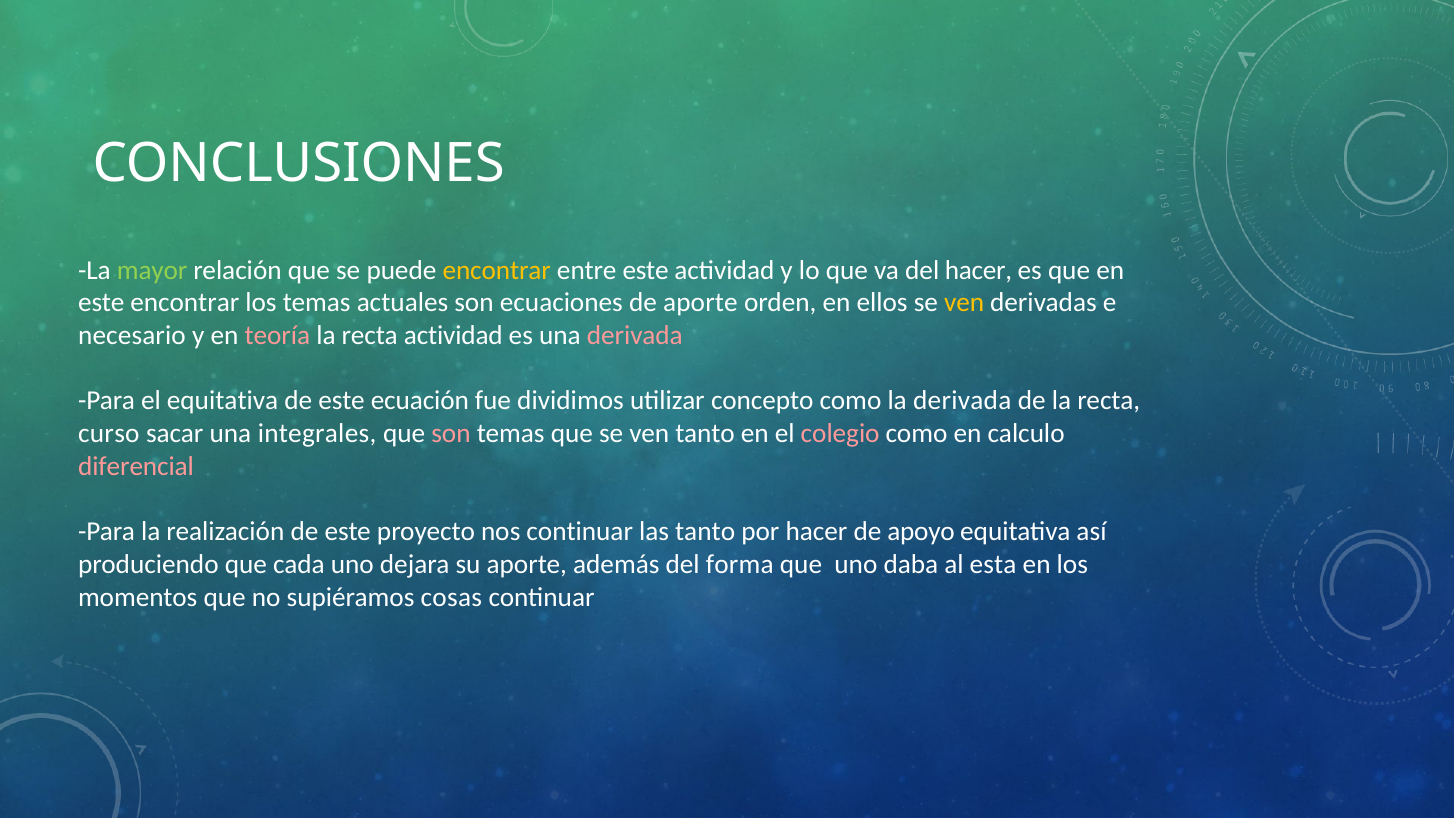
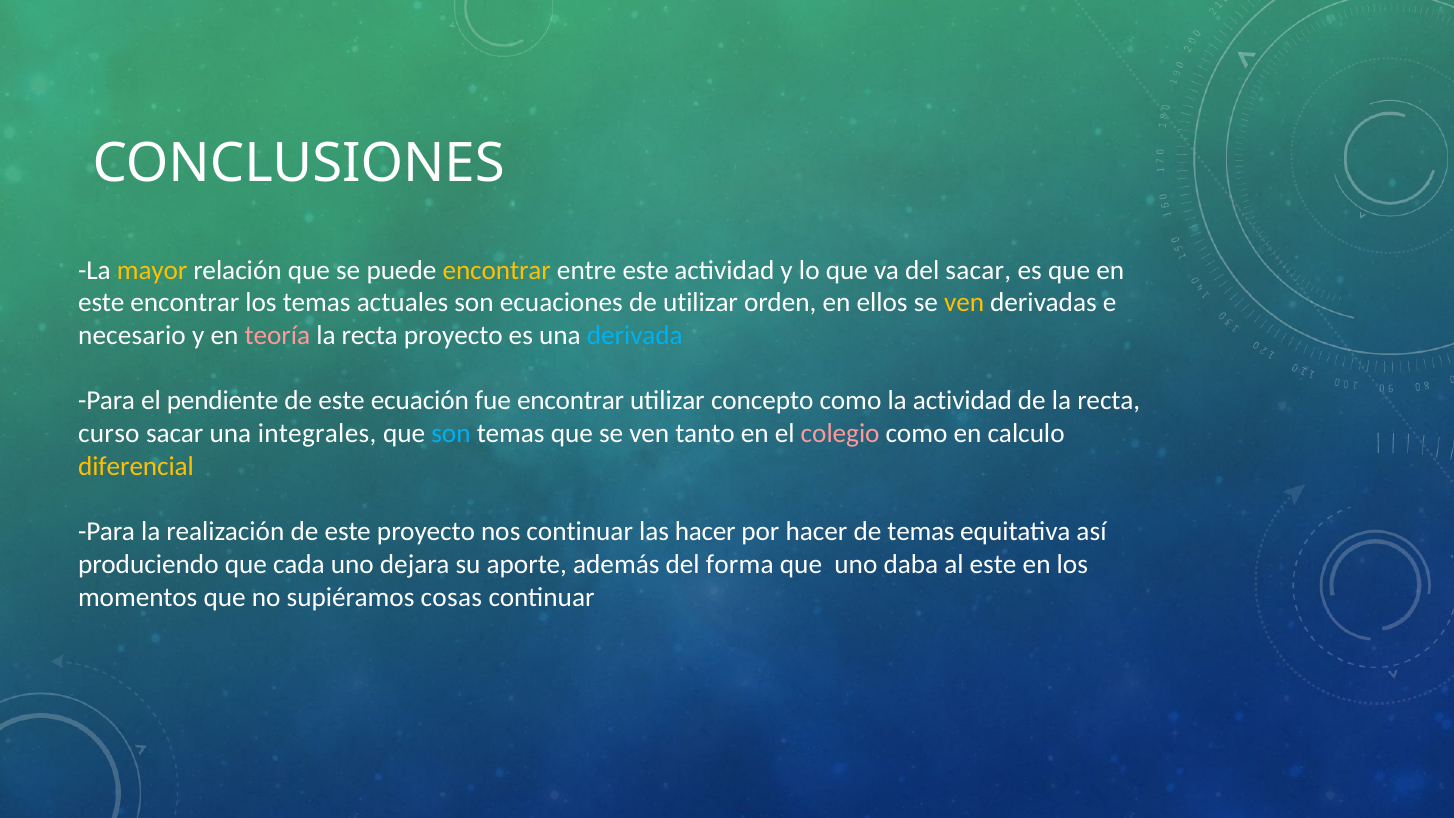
mayor colour: light green -> yellow
del hacer: hacer -> sacar
de aporte: aporte -> utilizar
recta actividad: actividad -> proyecto
derivada at (635, 335) colour: pink -> light blue
el equitativa: equitativa -> pendiente
fue dividimos: dividimos -> encontrar
la derivada: derivada -> actividad
son at (451, 434) colour: pink -> light blue
diferencial colour: pink -> yellow
las tanto: tanto -> hacer
de apoyo: apoyo -> temas
al esta: esta -> este
